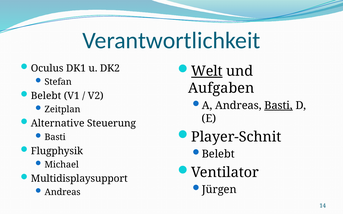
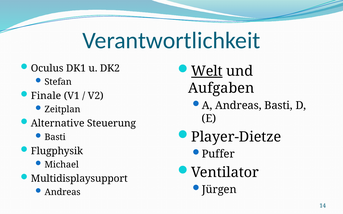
Belebt at (46, 96): Belebt -> Finale
Basti at (279, 106) underline: present -> none
Player-Schnit: Player-Schnit -> Player-Dietze
Belebt at (218, 154): Belebt -> Puffer
